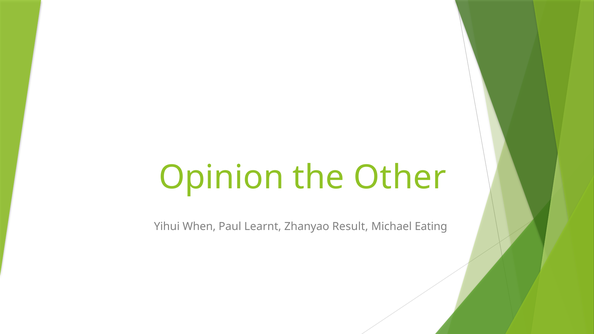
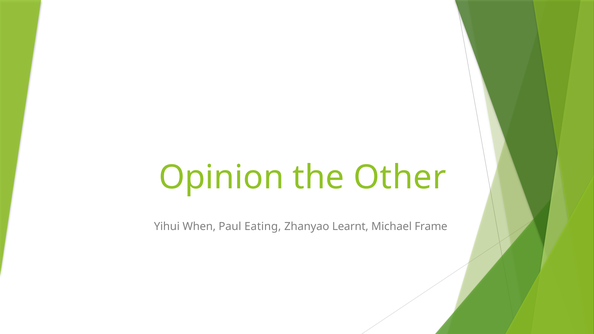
Learnt: Learnt -> Eating
Result: Result -> Learnt
Eating: Eating -> Frame
